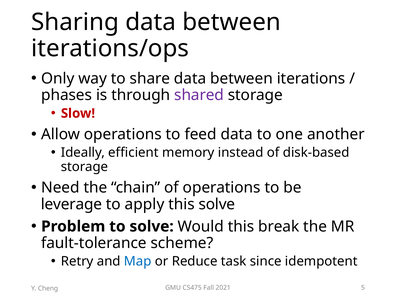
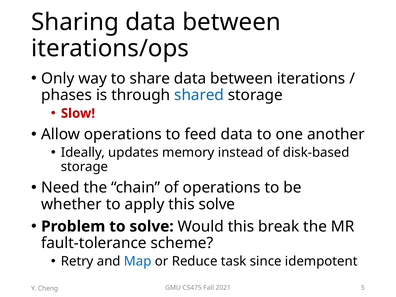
shared colour: purple -> blue
efficient: efficient -> updates
leverage: leverage -> whether
